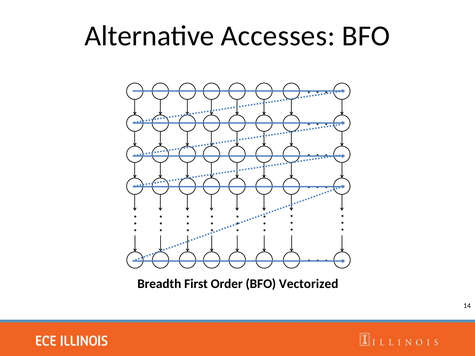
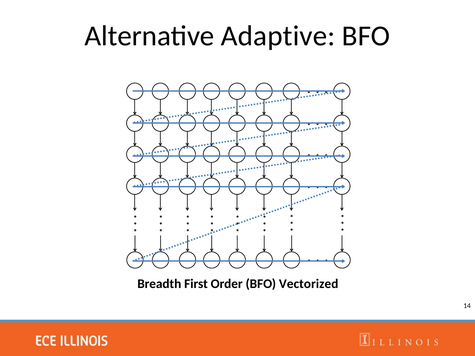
Accesses: Accesses -> Adaptive
